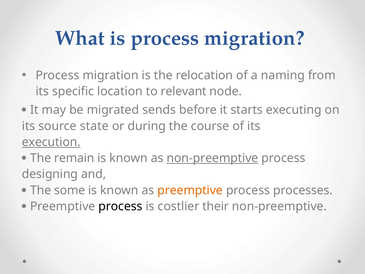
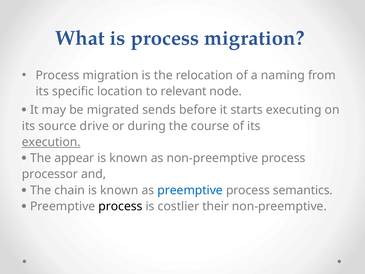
state: state -> drive
remain: remain -> appear
non-preemptive at (212, 158) underline: present -> none
designing: designing -> processor
some: some -> chain
preemptive at (190, 190) colour: orange -> blue
processes: processes -> semantics
